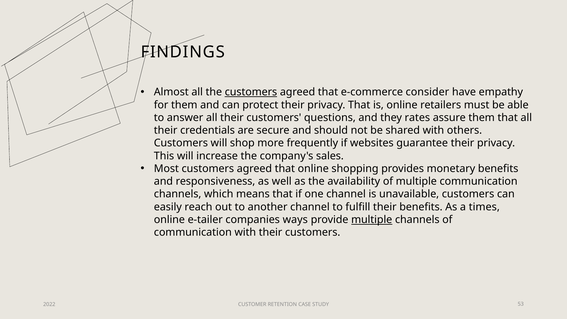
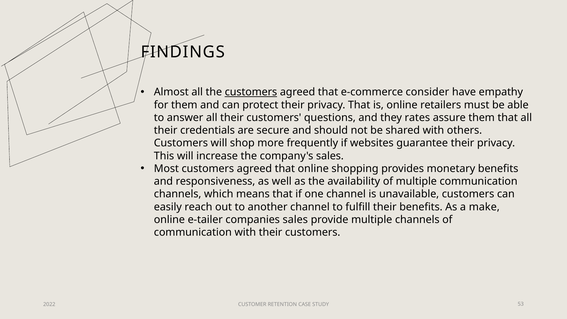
times: times -> make
companies ways: ways -> sales
multiple at (372, 220) underline: present -> none
